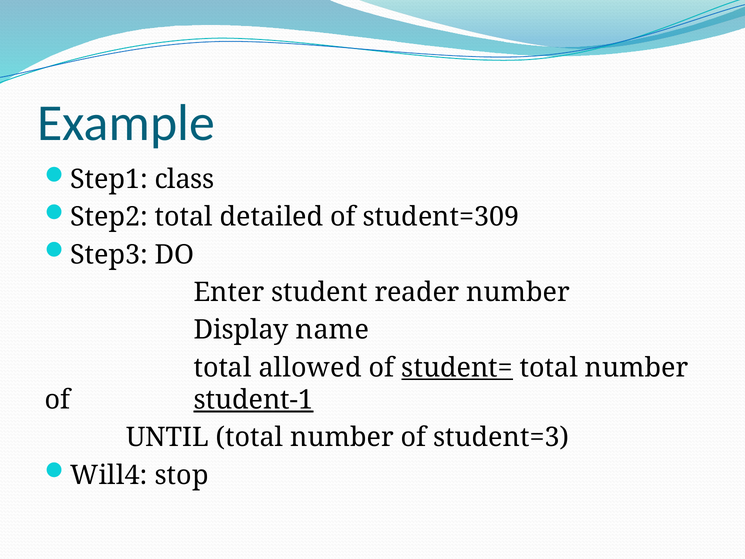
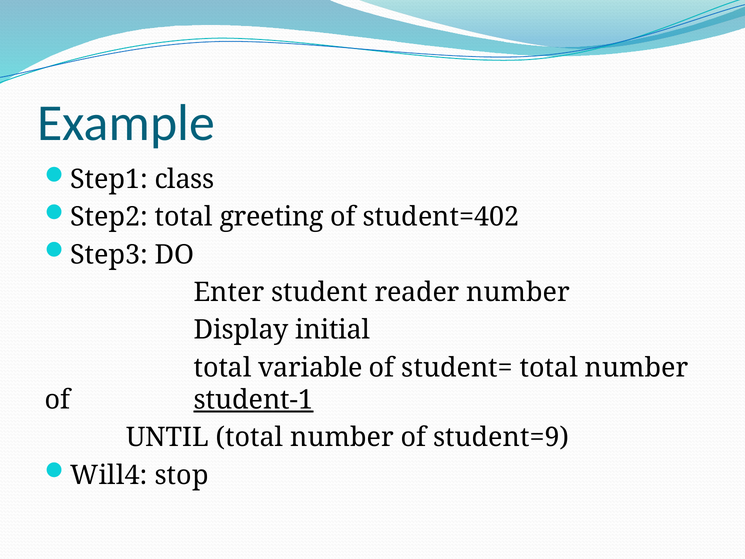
detailed: detailed -> greeting
student=309: student=309 -> student=402
name: name -> initial
allowed: allowed -> variable
student= underline: present -> none
student=3: student=3 -> student=9
